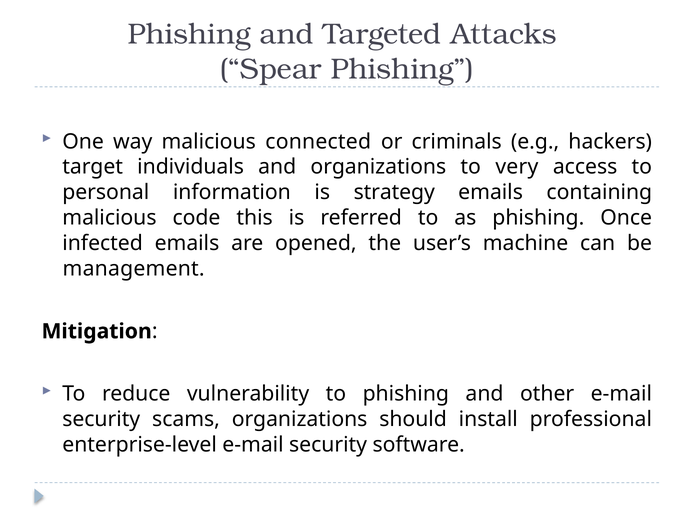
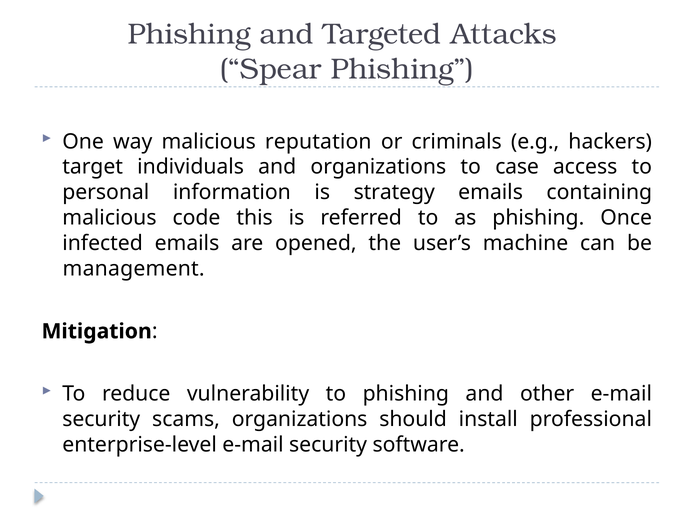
connected: connected -> reputation
very: very -> case
